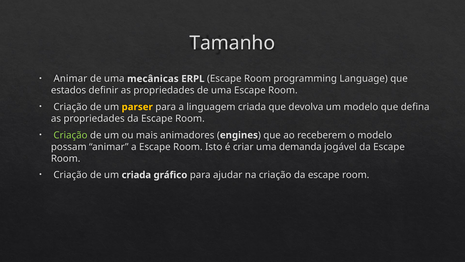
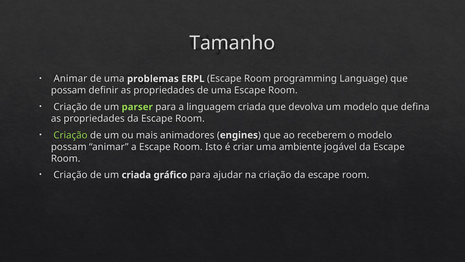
mecânicas: mecânicas -> problemas
estados at (69, 90): estados -> possam
parser colour: yellow -> light green
demanda: demanda -> ambiente
